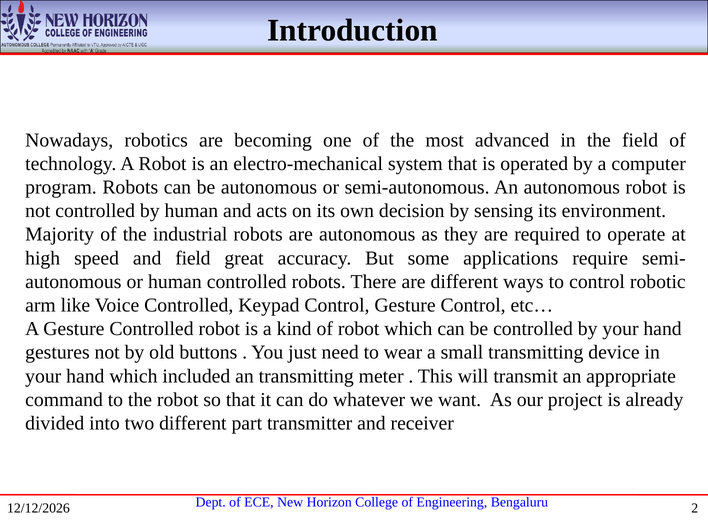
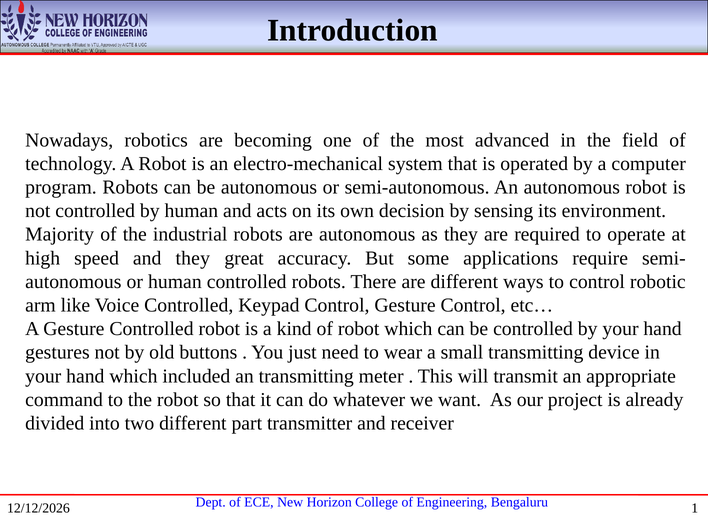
and field: field -> they
2: 2 -> 1
